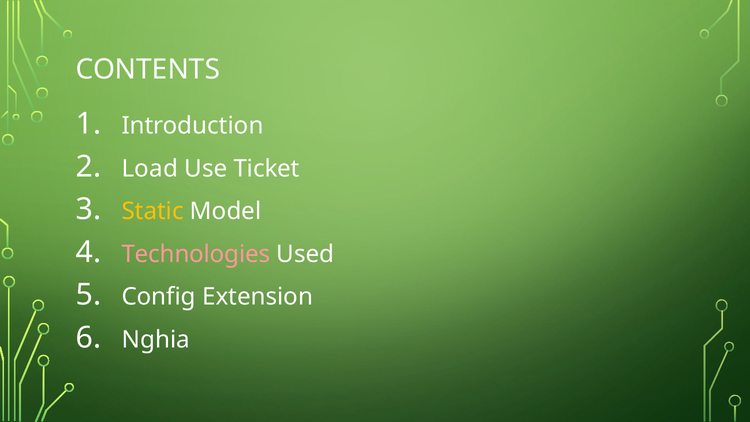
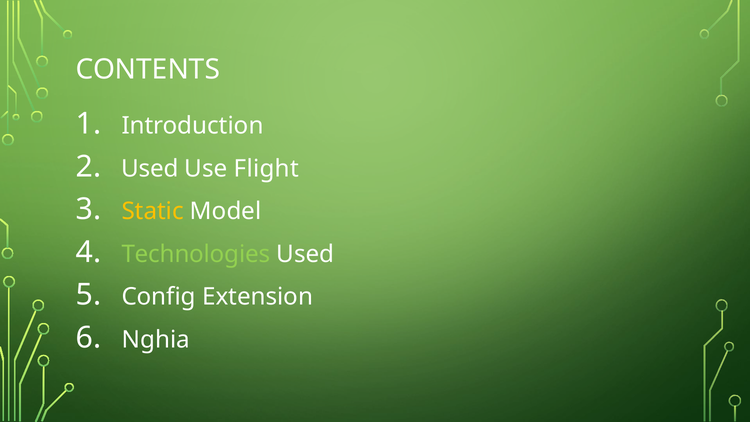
Load at (150, 169): Load -> Used
Ticket: Ticket -> Flight
Technologies colour: pink -> light green
